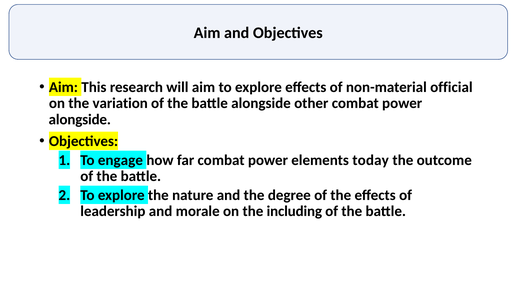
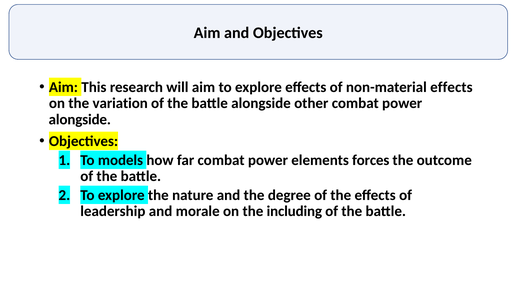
non-material official: official -> effects
engage: engage -> models
today: today -> forces
